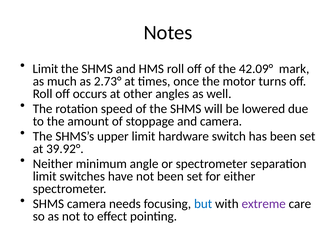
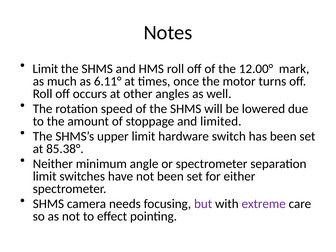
42.09°: 42.09° -> 12.00°
2.73°: 2.73° -> 6.11°
and camera: camera -> limited
39.92°: 39.92° -> 85.38°
but colour: blue -> purple
